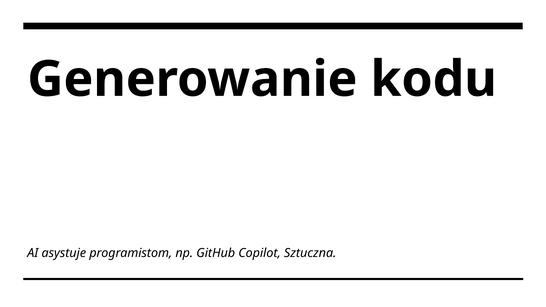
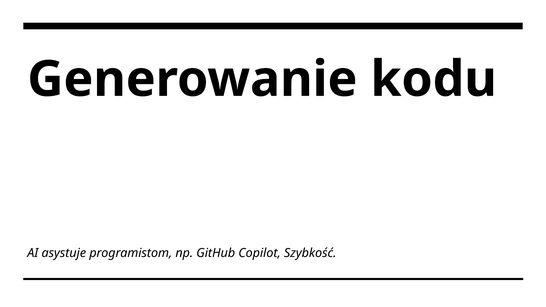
Sztuczna: Sztuczna -> Szybkość
